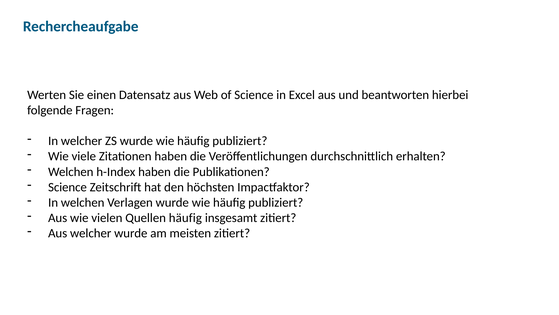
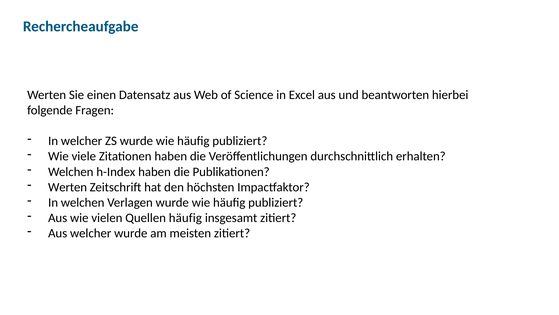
Science at (67, 187): Science -> Werten
